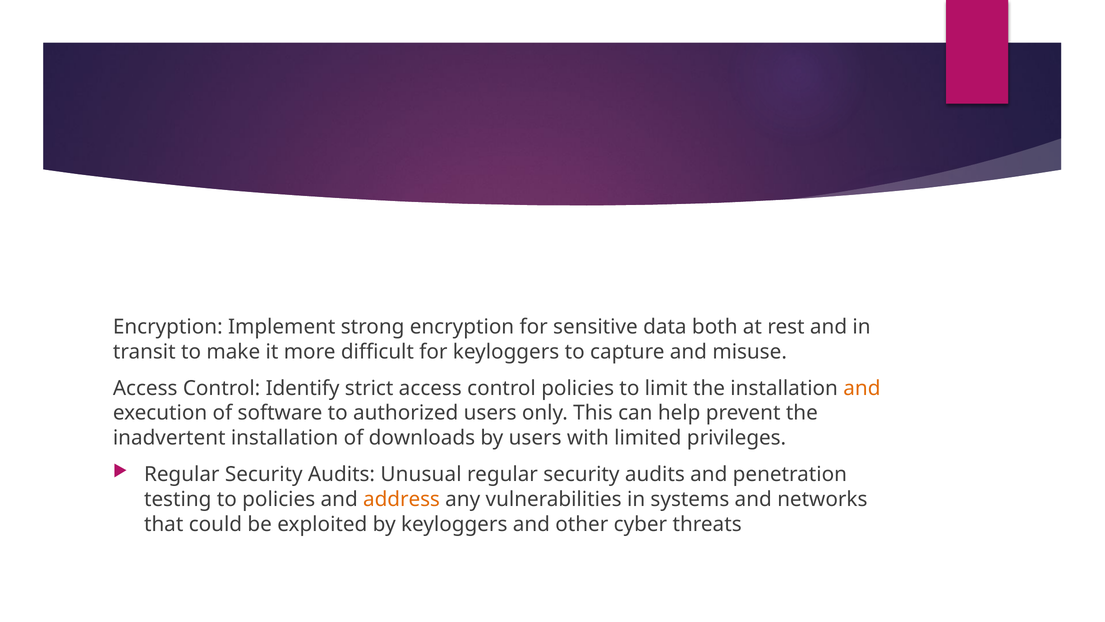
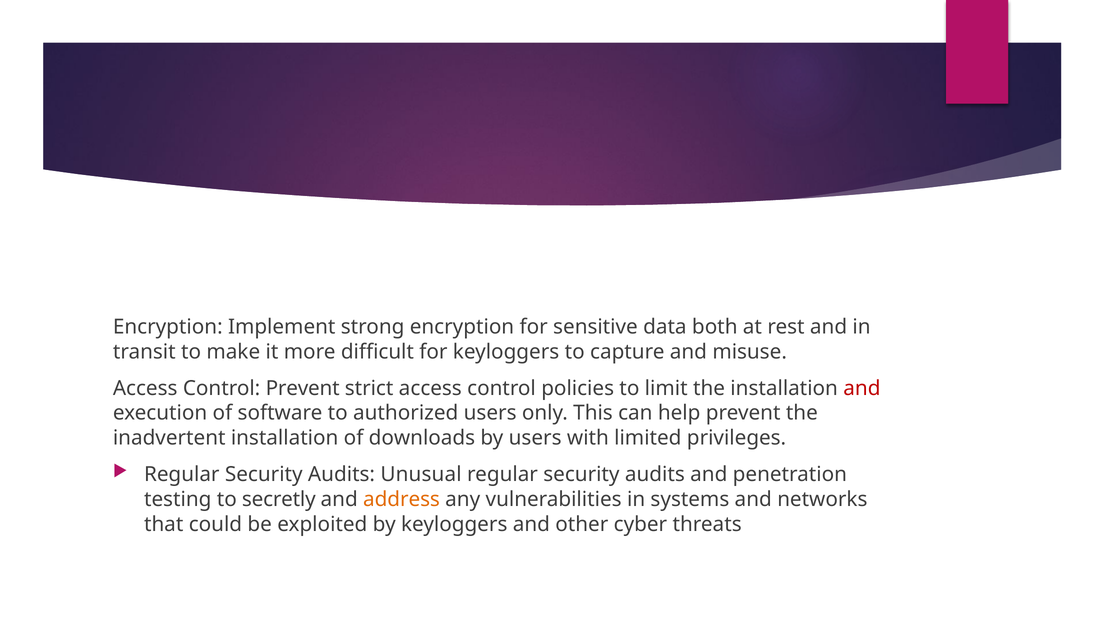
Control Identify: Identify -> Prevent
and at (862, 388) colour: orange -> red
to policies: policies -> secretly
